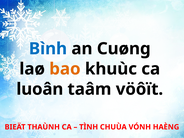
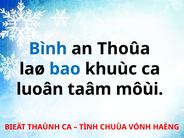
Cuøng: Cuøng -> Thoûa
bao colour: orange -> blue
vöôït: vöôït -> môùi
